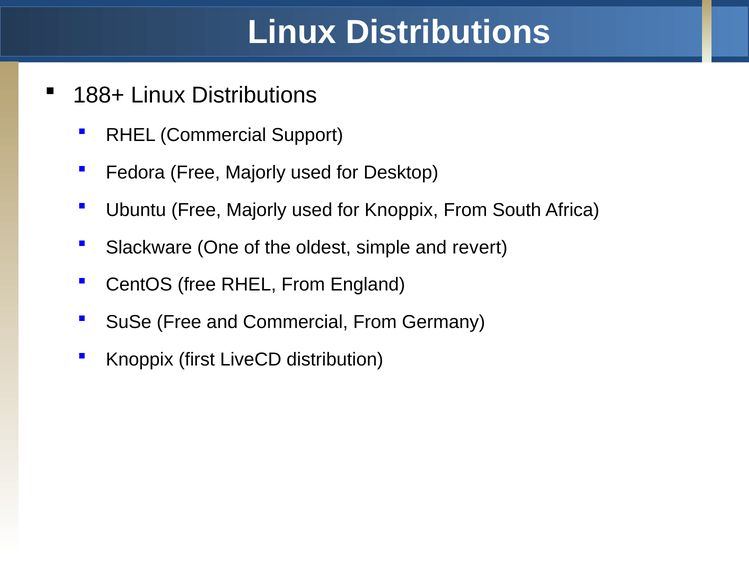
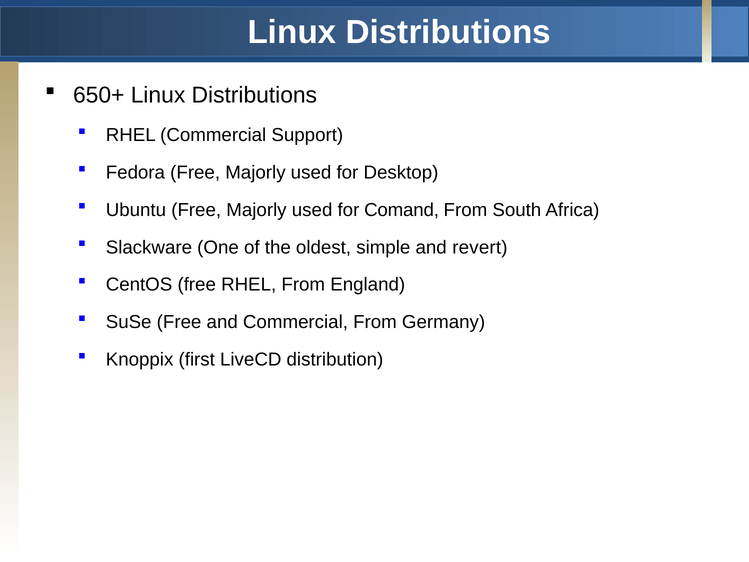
188+: 188+ -> 650+
for Knoppix: Knoppix -> Comand
